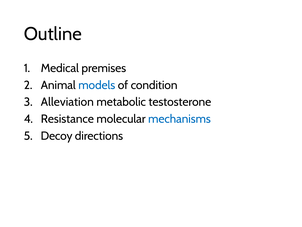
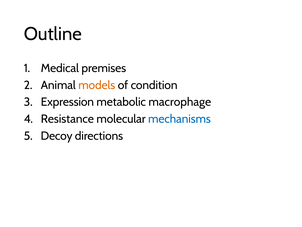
models colour: blue -> orange
Alleviation: Alleviation -> Expression
testosterone: testosterone -> macrophage
